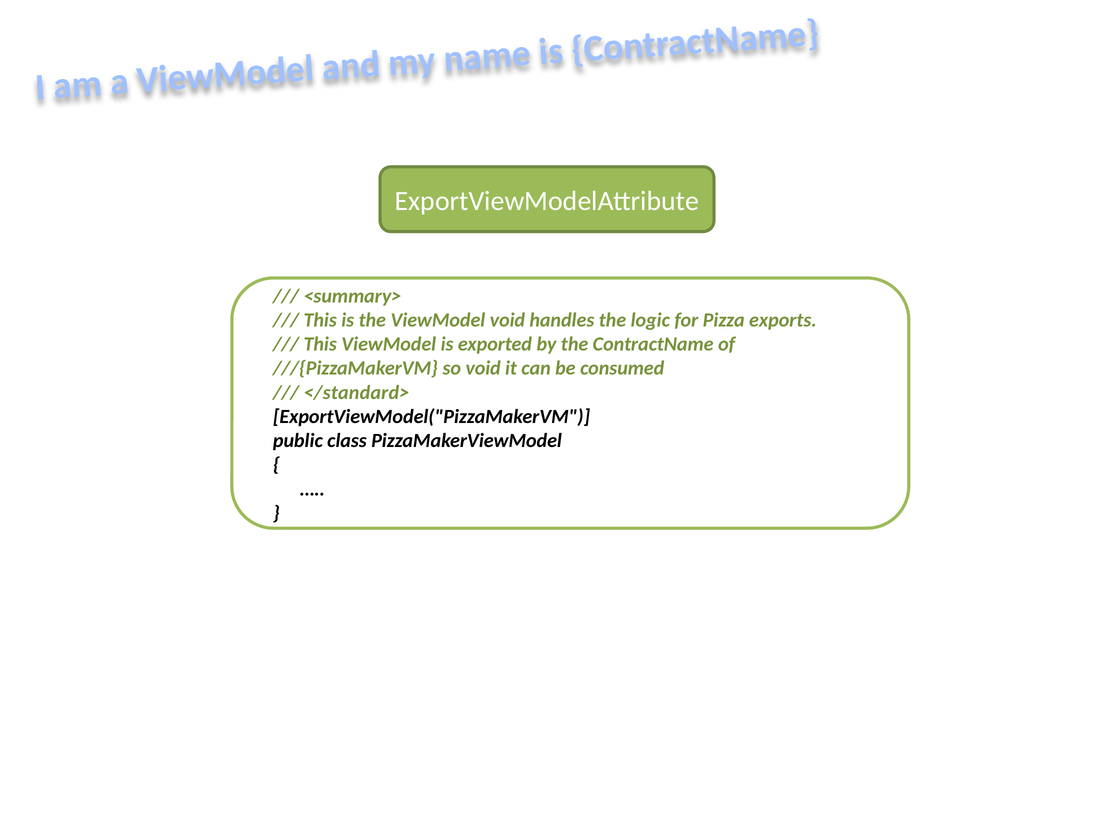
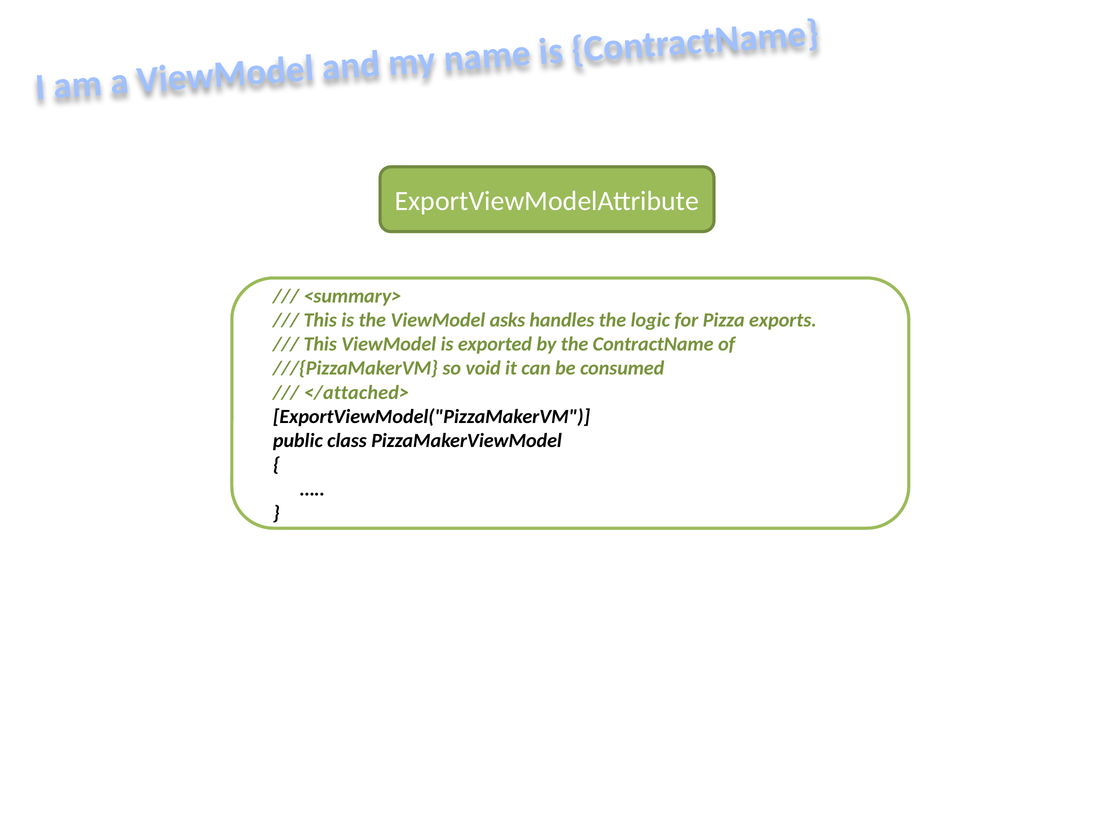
ViewModel void: void -> asks
</standard>: </standard> -> </attached>
